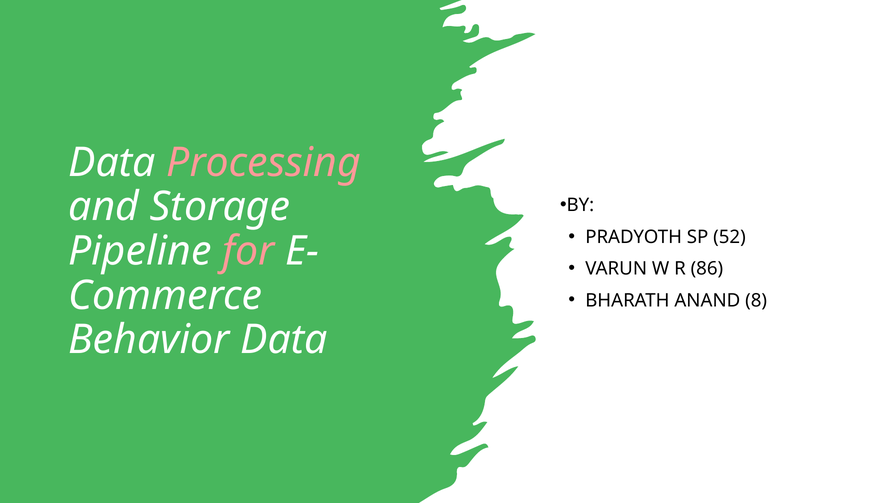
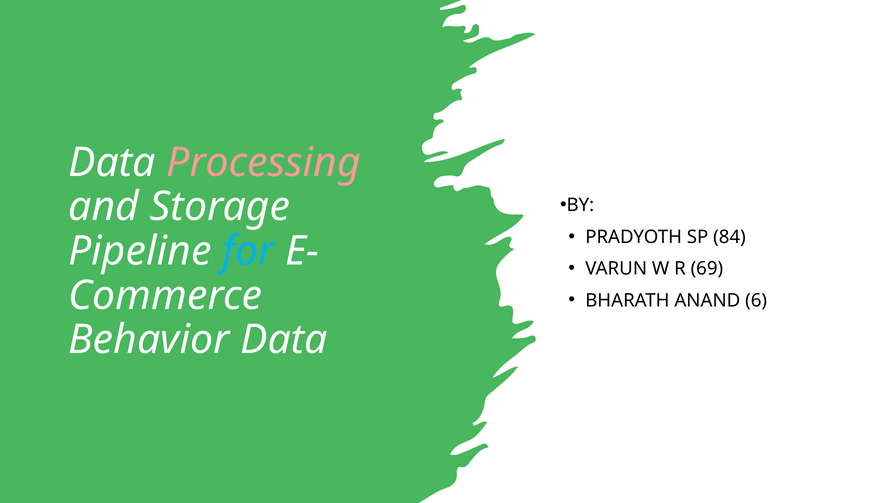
52: 52 -> 84
for colour: pink -> light blue
86: 86 -> 69
8: 8 -> 6
